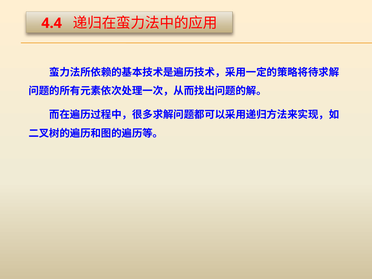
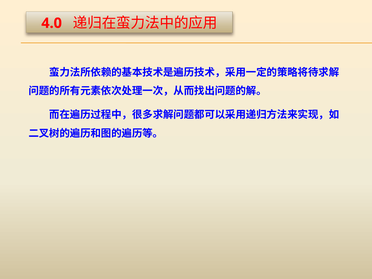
4.4: 4.4 -> 4.0
